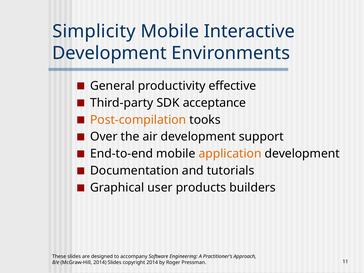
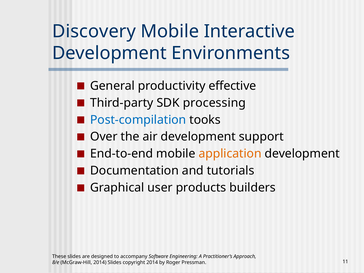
Simplicity: Simplicity -> Discovery
acceptance: acceptance -> processing
Post-compilation colour: orange -> blue
